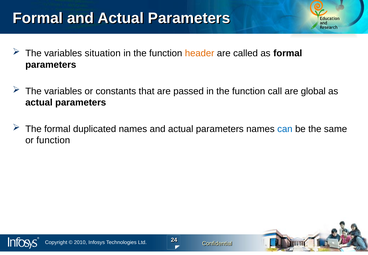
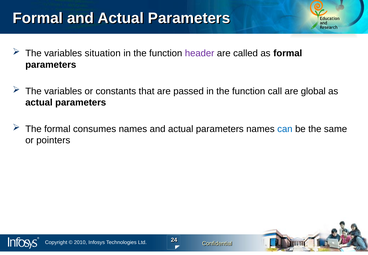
header colour: orange -> purple
duplicated: duplicated -> consumes
or function: function -> pointers
